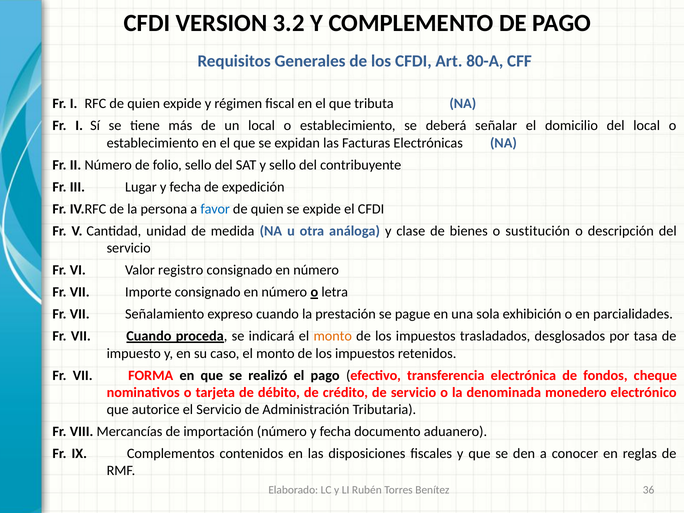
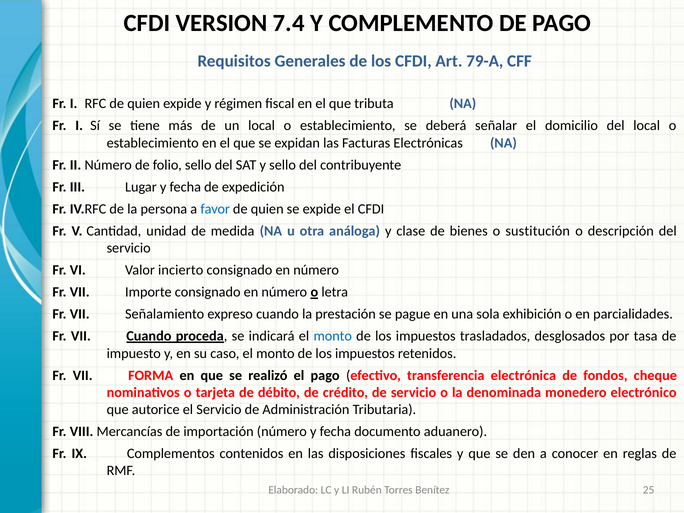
3.2: 3.2 -> 7.4
80-A: 80-A -> 79-A
registro: registro -> incierto
monto at (333, 336) colour: orange -> blue
36: 36 -> 25
